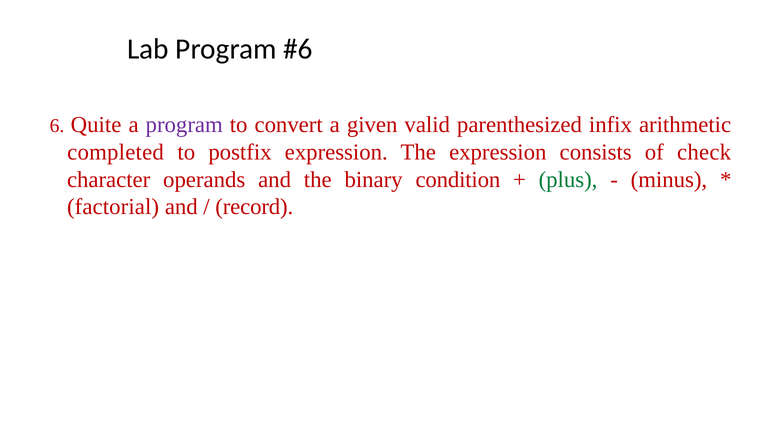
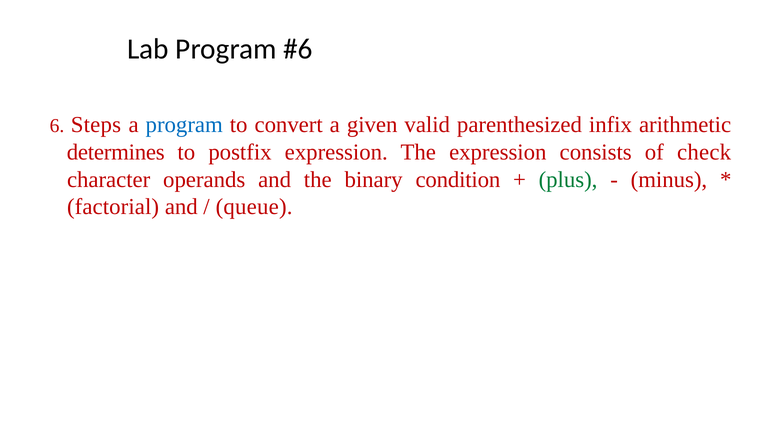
Quite: Quite -> Steps
program at (184, 125) colour: purple -> blue
completed: completed -> determines
record: record -> queue
